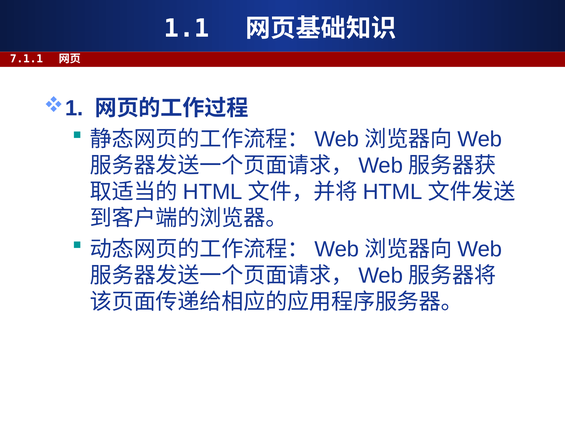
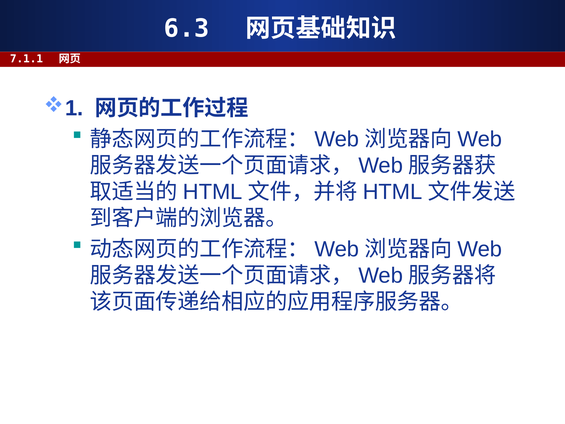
1.1: 1.1 -> 6.3
